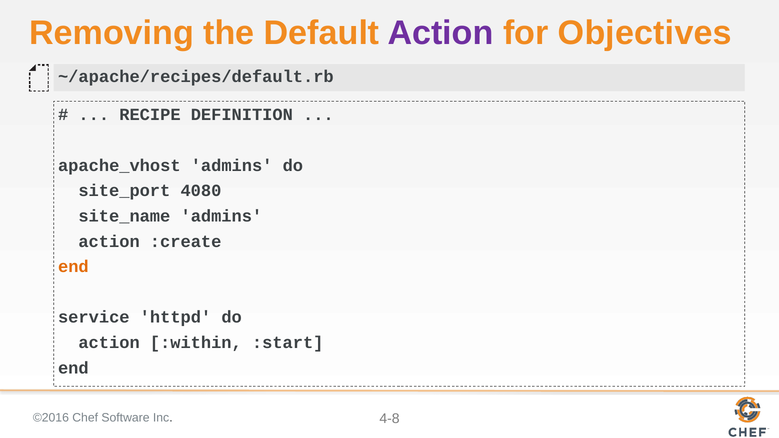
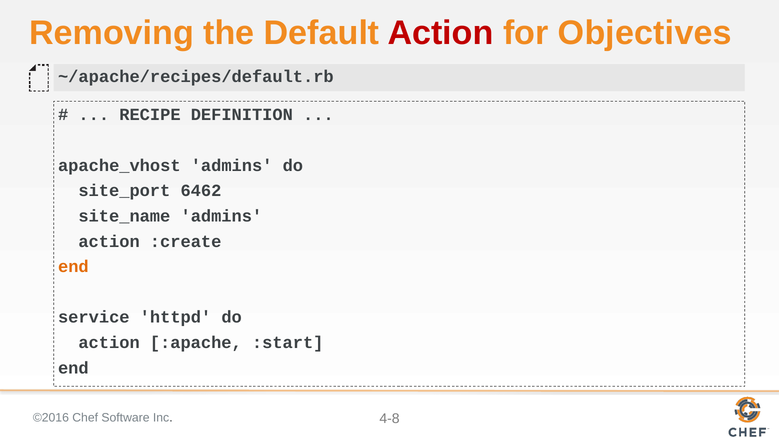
Action at (441, 33) colour: purple -> red
4080: 4080 -> 6462
:within: :within -> :apache
